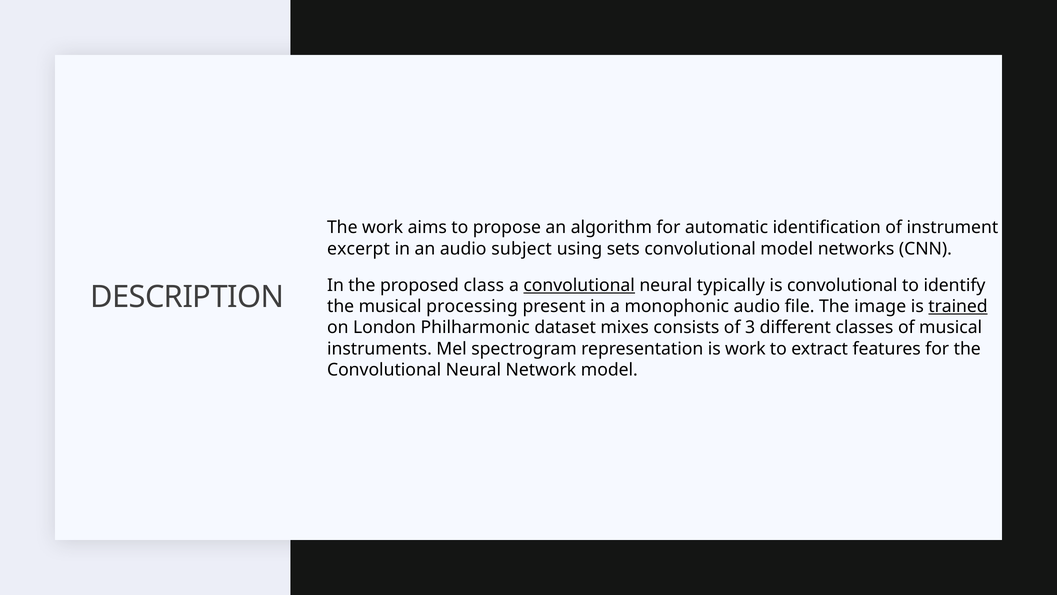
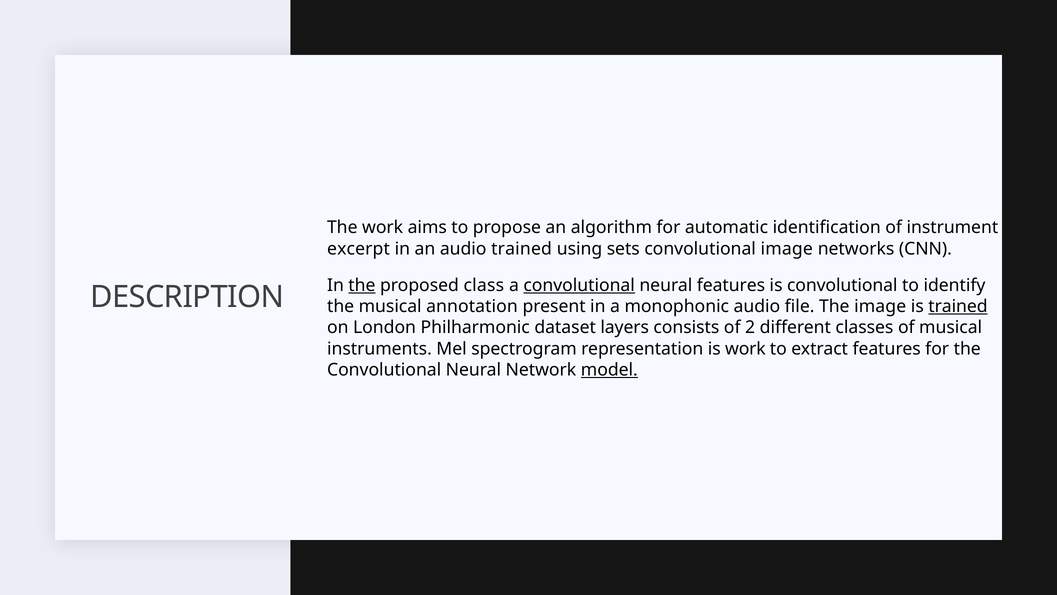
audio subject: subject -> trained
convolutional model: model -> image
the at (362, 285) underline: none -> present
neural typically: typically -> features
processing: processing -> annotation
mixes: mixes -> layers
3: 3 -> 2
model at (609, 370) underline: none -> present
